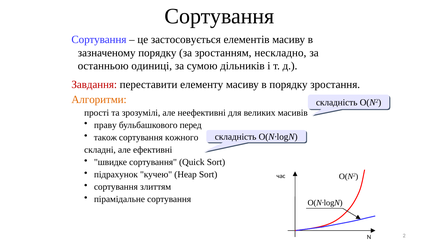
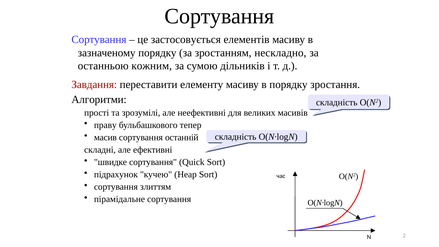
одиниці: одиниці -> кожним
Алгоритми colour: orange -> black
перед: перед -> тепер
також: також -> масив
кожного: кожного -> останній
